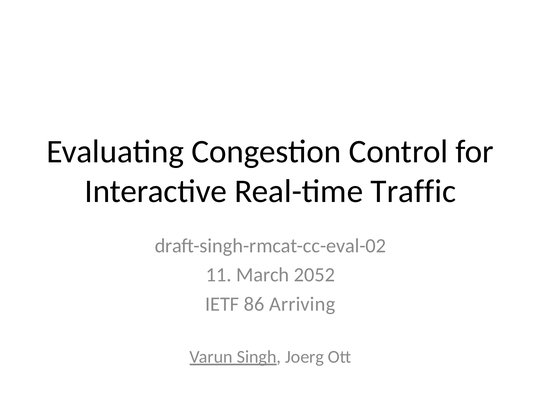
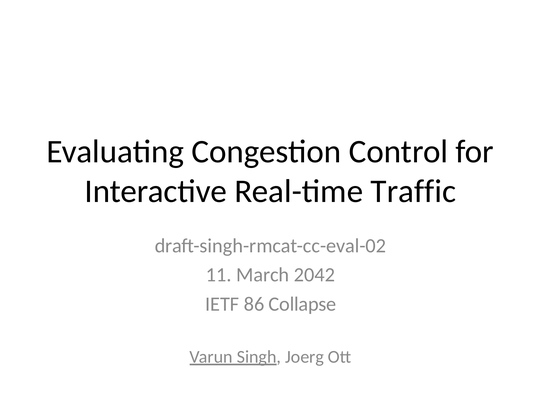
2052: 2052 -> 2042
Arriving: Arriving -> Collapse
